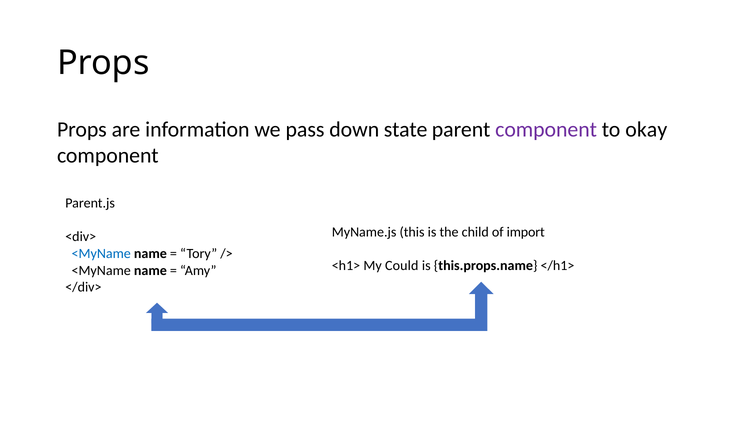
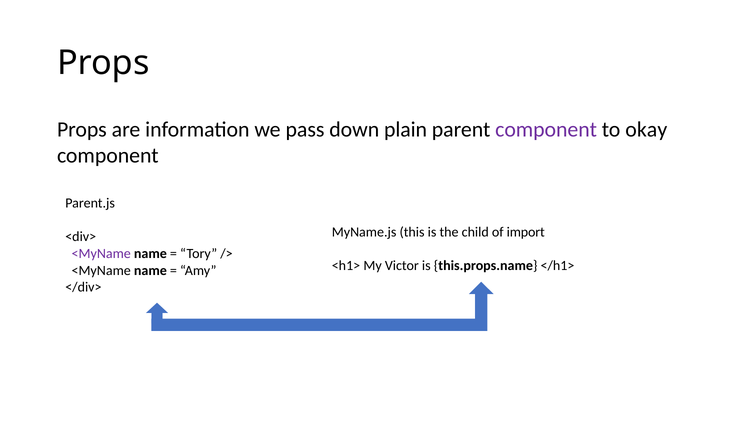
state: state -> plain
<MyName at (101, 253) colour: blue -> purple
Could: Could -> Victor
